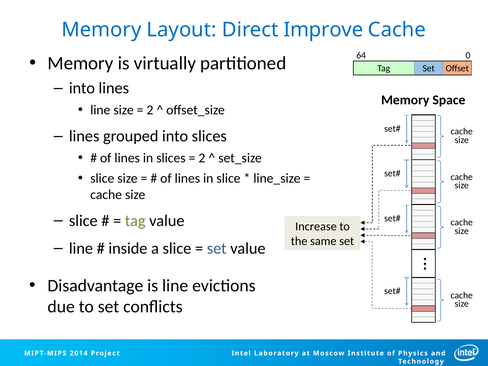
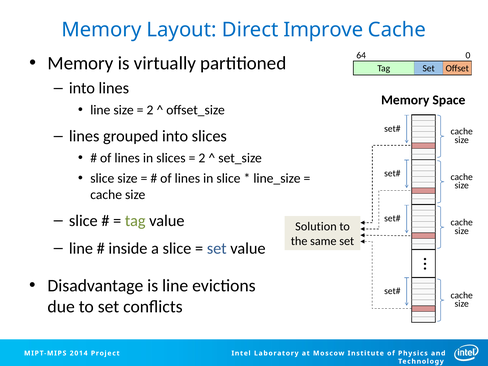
Increase: Increase -> Solution
